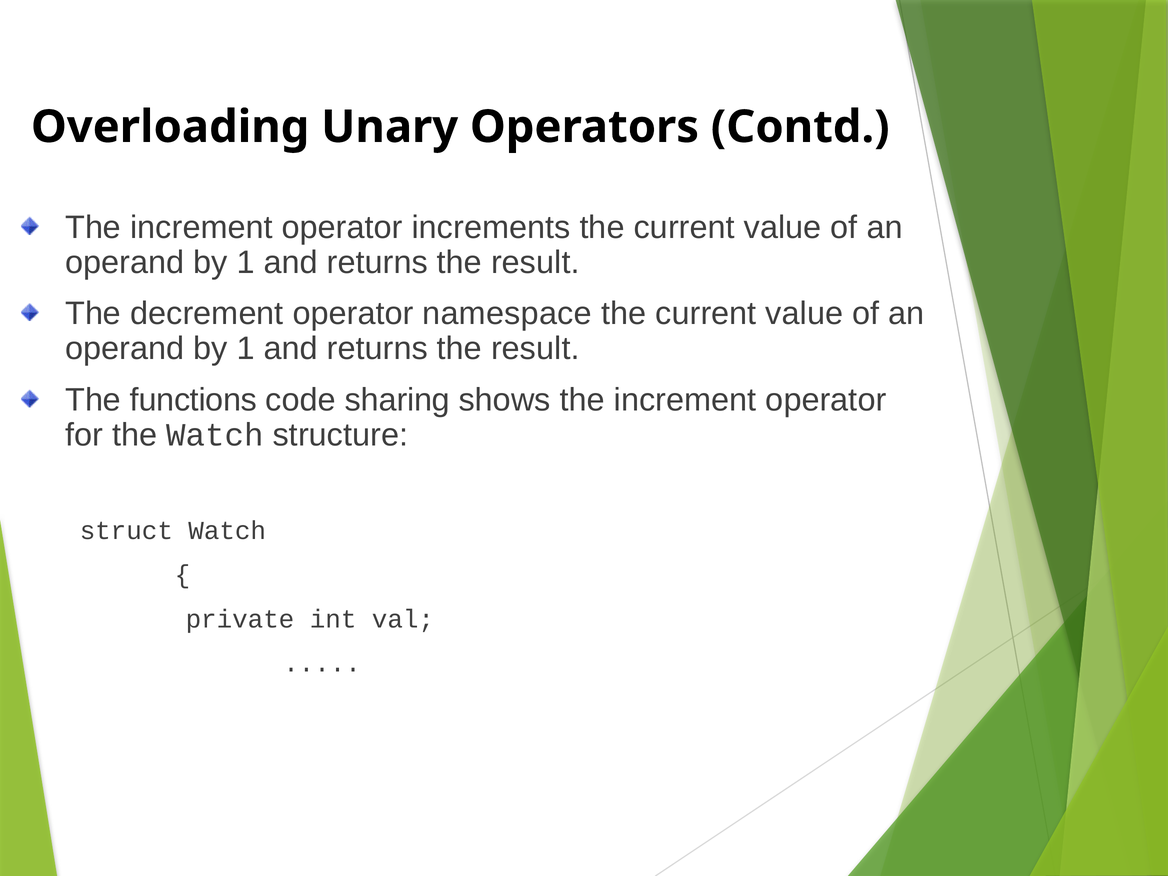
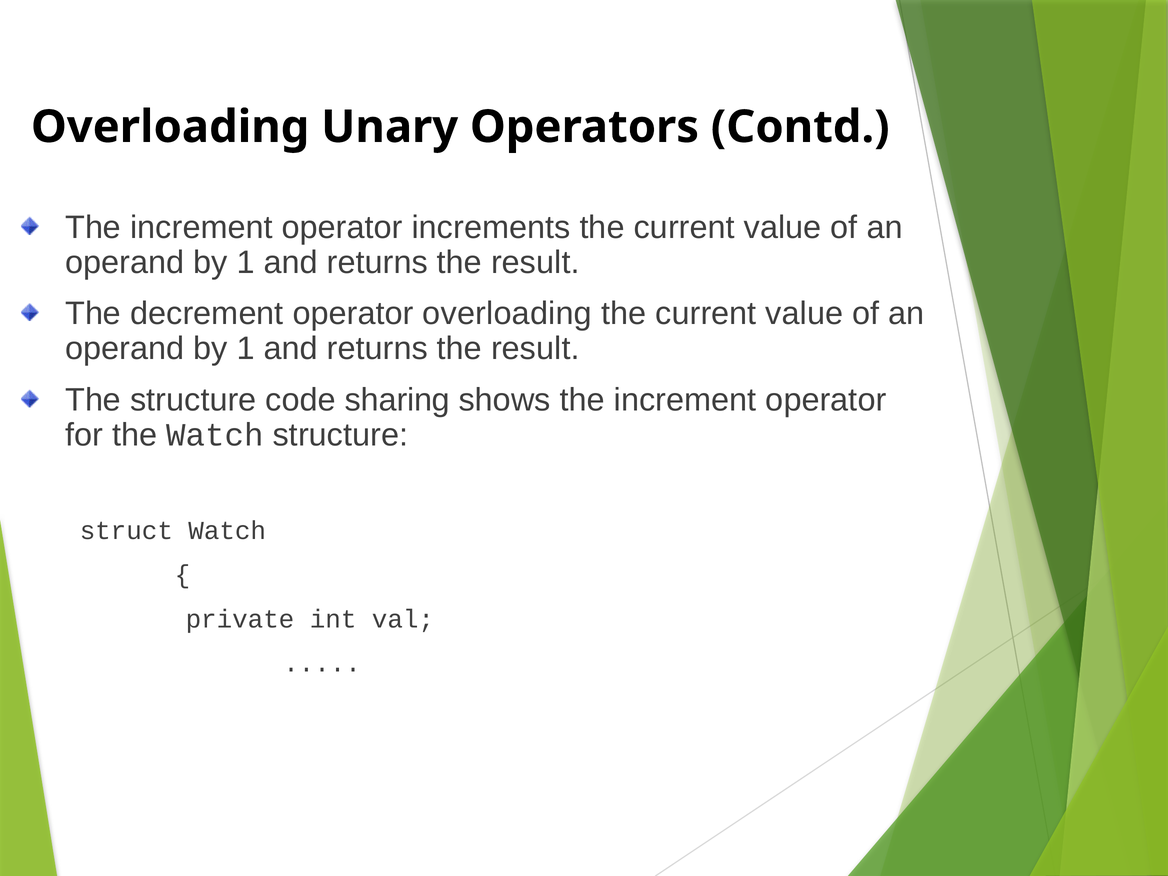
operator namespace: namespace -> overloading
The functions: functions -> structure
